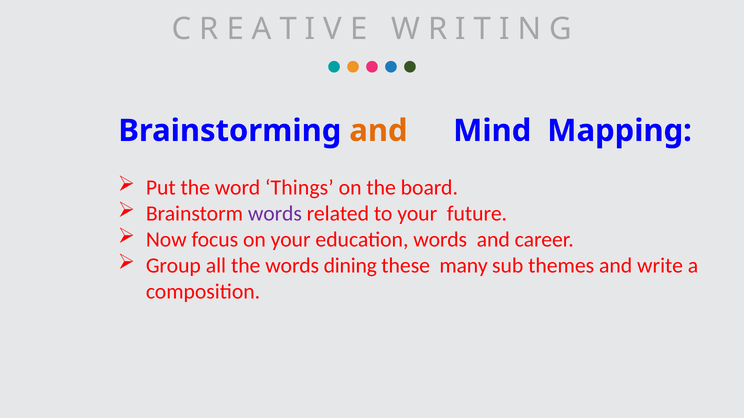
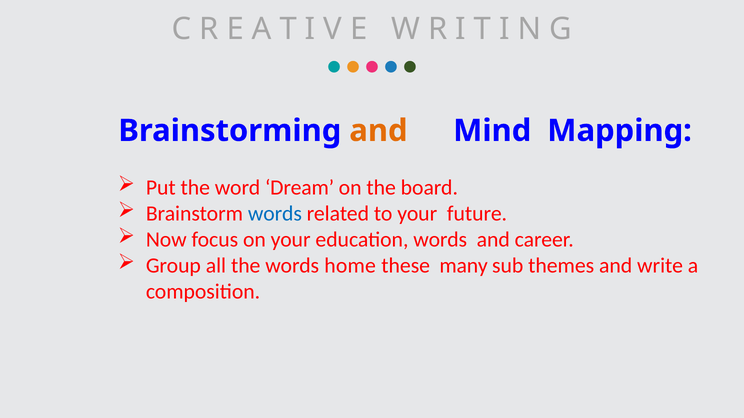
Things: Things -> Dream
words at (275, 214) colour: purple -> blue
dining: dining -> home
